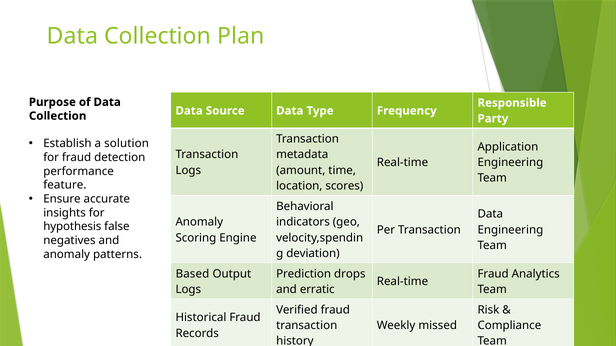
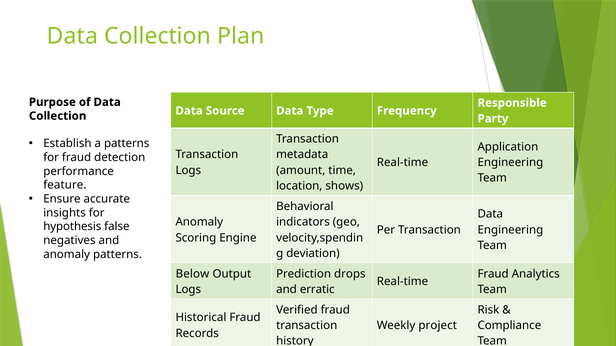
a solution: solution -> patterns
scores: scores -> shows
Based: Based -> Below
missed: missed -> project
